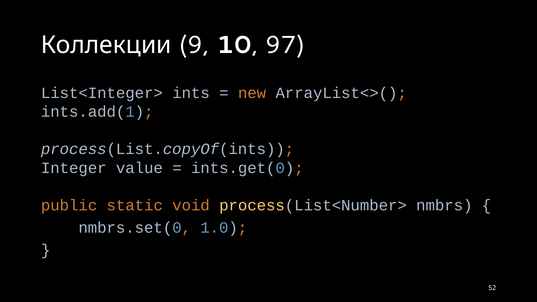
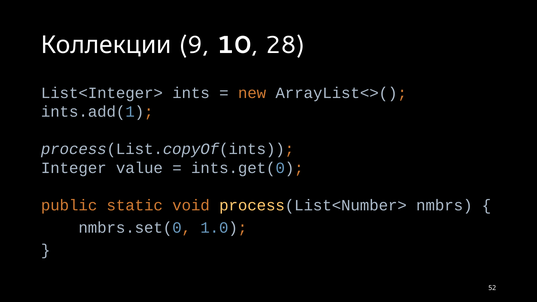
97: 97 -> 28
